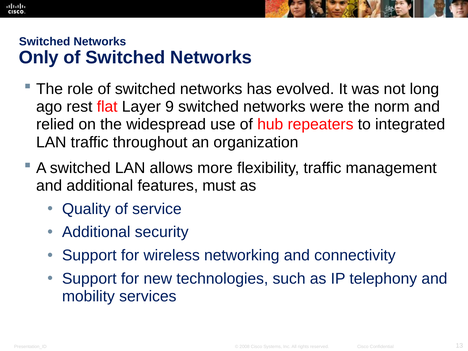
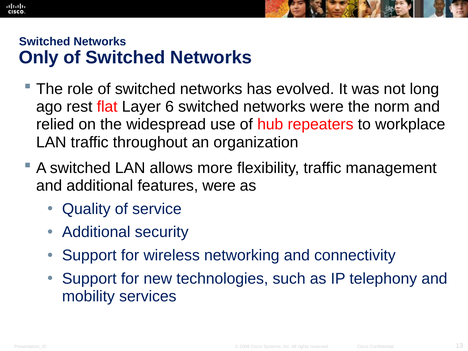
9: 9 -> 6
integrated: integrated -> workplace
features must: must -> were
